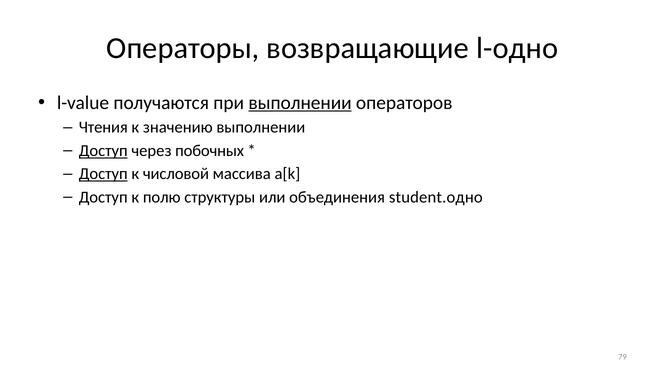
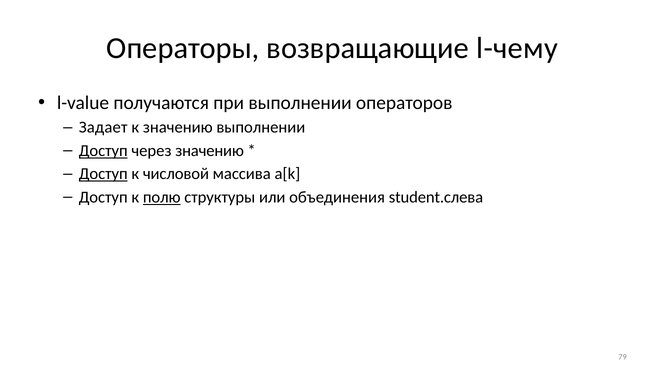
l-одно: l-одно -> l-чему
выполнении at (300, 103) underline: present -> none
Чтения: Чтения -> Задает
через побочных: побочных -> значению
полю at (162, 197) underline: none -> present
student.одно: student.одно -> student.слева
